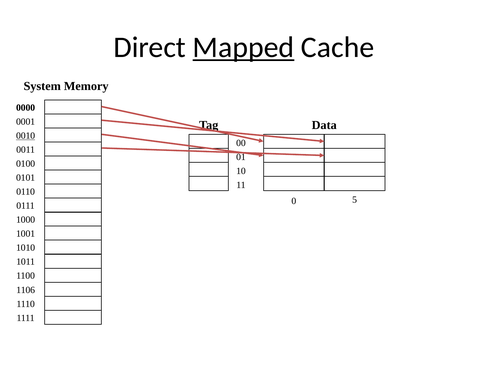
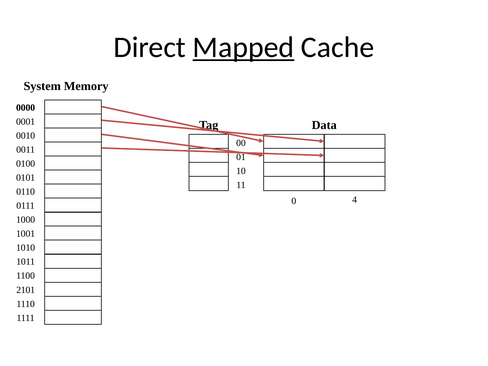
0010 underline: present -> none
5: 5 -> 4
1106: 1106 -> 2101
